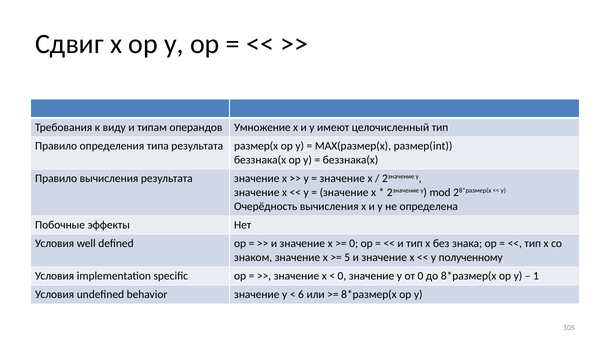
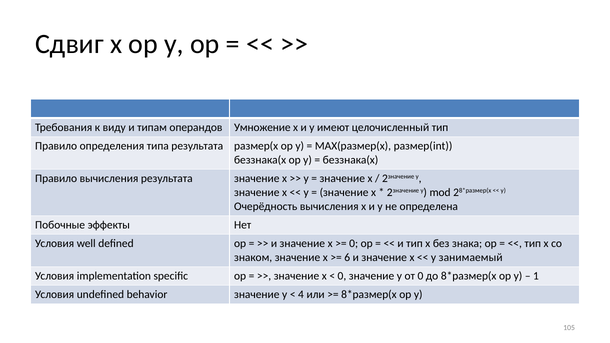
5: 5 -> 6
полученному: полученному -> занимаемый
6: 6 -> 4
